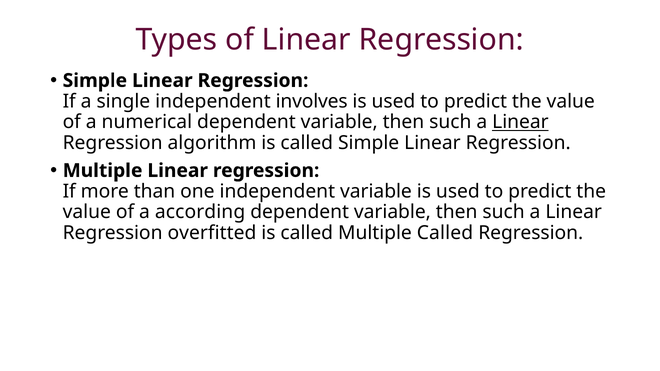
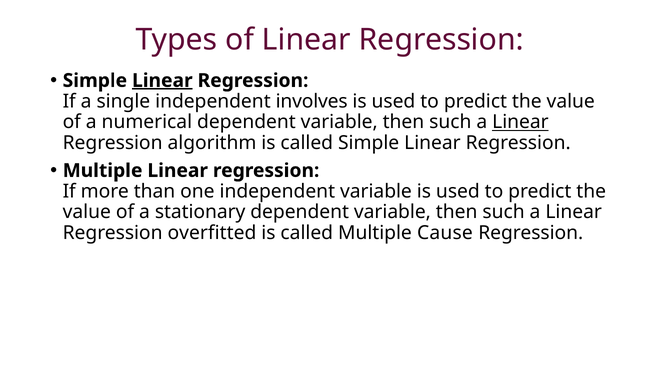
Linear at (162, 81) underline: none -> present
according: according -> stationary
Multiple Called: Called -> Cause
